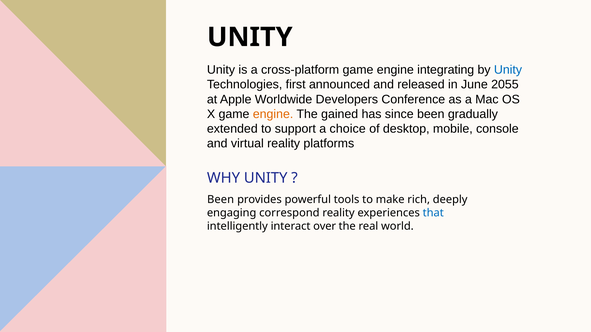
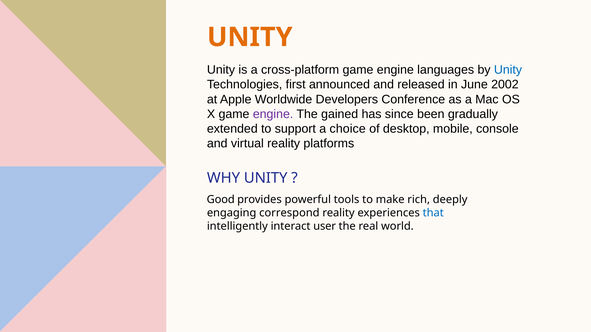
UNITY at (250, 37) colour: black -> orange
integrating: integrating -> languages
2055: 2055 -> 2002
engine at (273, 114) colour: orange -> purple
Been at (221, 200): Been -> Good
over: over -> user
